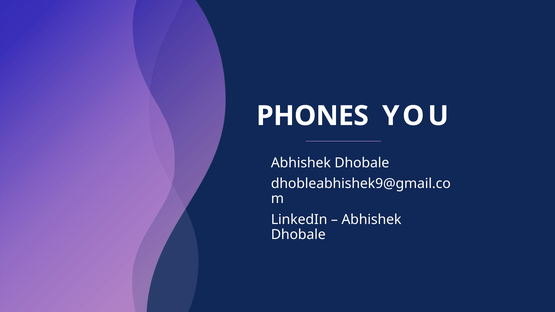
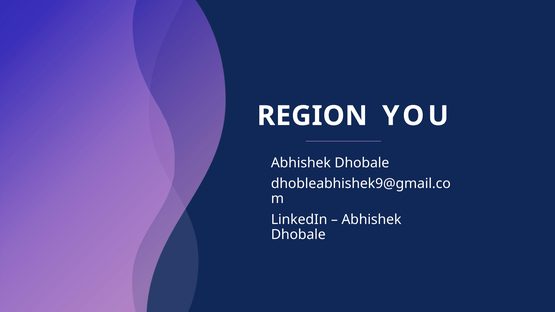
PHONES: PHONES -> REGION
